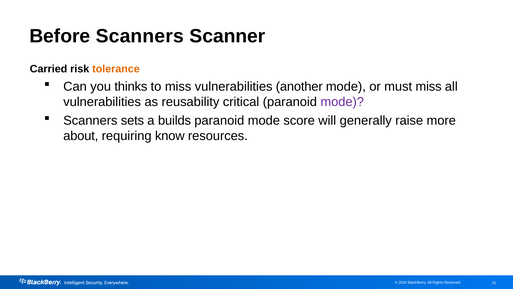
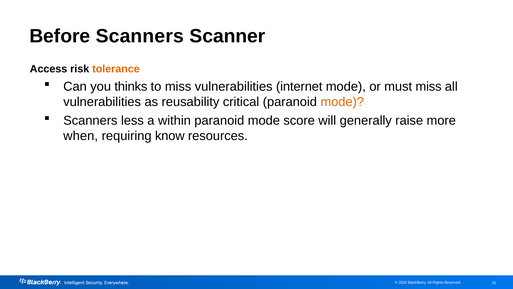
Carried: Carried -> Access
another: another -> internet
mode at (342, 102) colour: purple -> orange
sets: sets -> less
builds: builds -> within
about: about -> when
